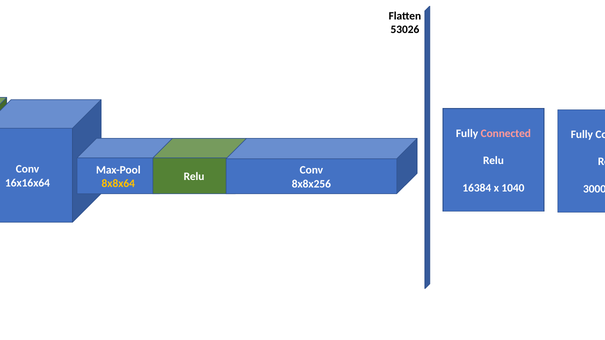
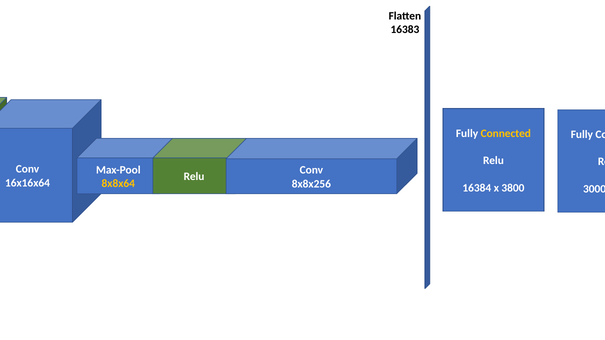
53026: 53026 -> 16383
Connected at (506, 134) colour: pink -> yellow
1040: 1040 -> 3800
